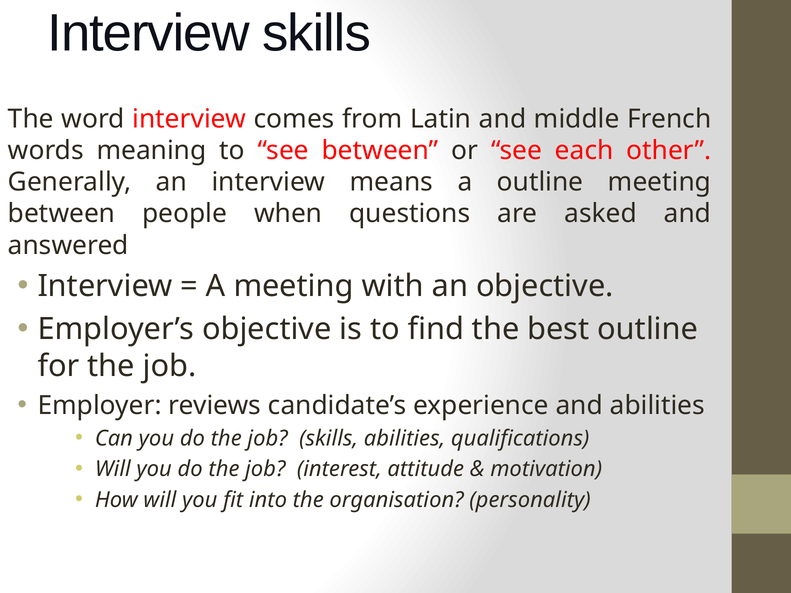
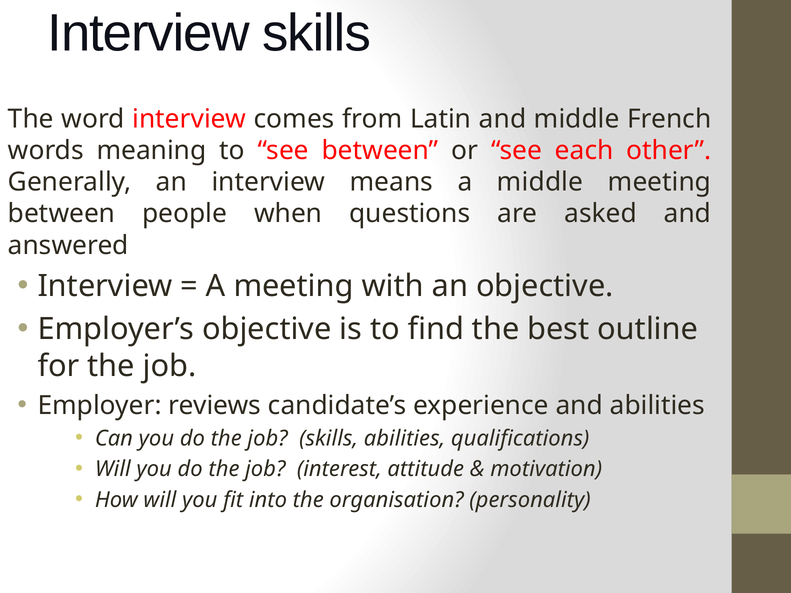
a outline: outline -> middle
